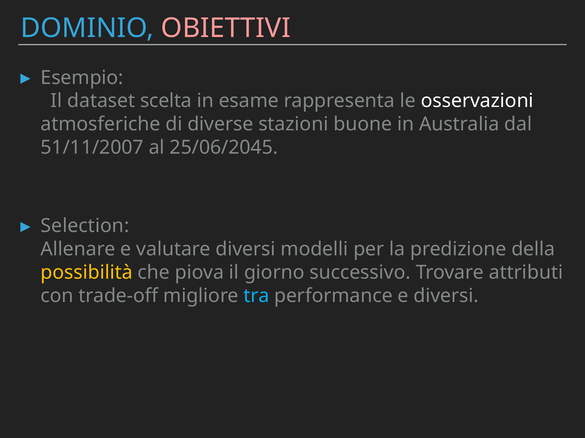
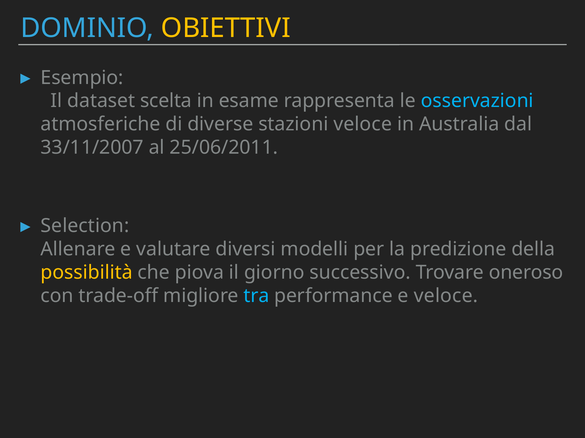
OBIETTIVI colour: pink -> yellow
osservazioni colour: white -> light blue
stazioni buone: buone -> veloce
51/11/2007: 51/11/2007 -> 33/11/2007
25/06/2045: 25/06/2045 -> 25/06/2011
attributi: attributi -> oneroso
e diversi: diversi -> veloce
